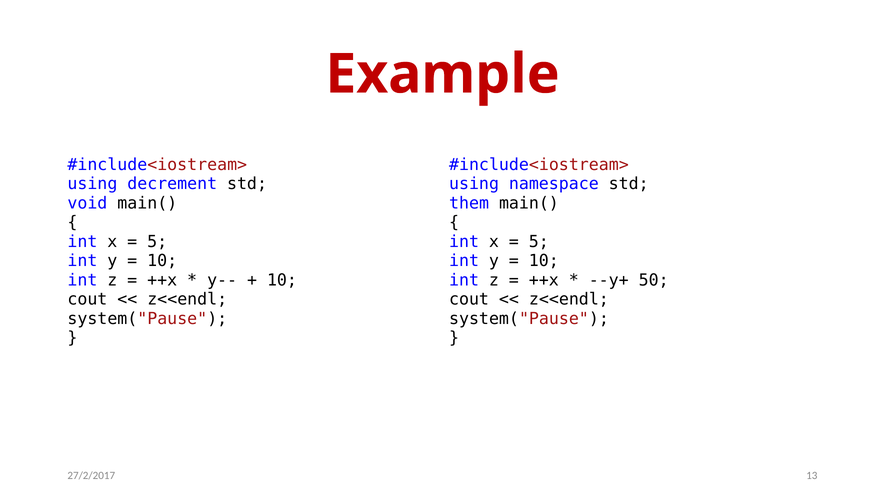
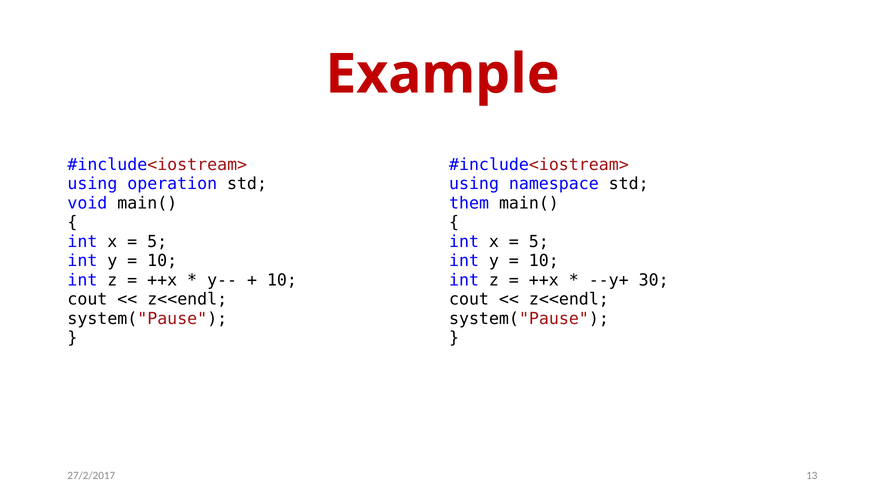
decrement: decrement -> operation
50: 50 -> 30
